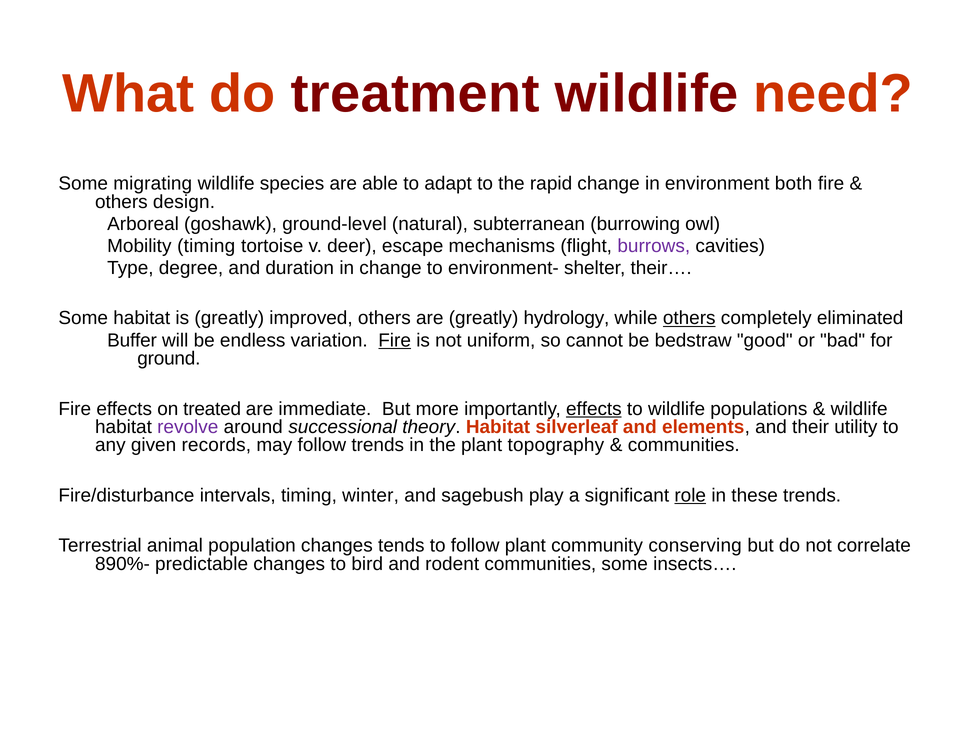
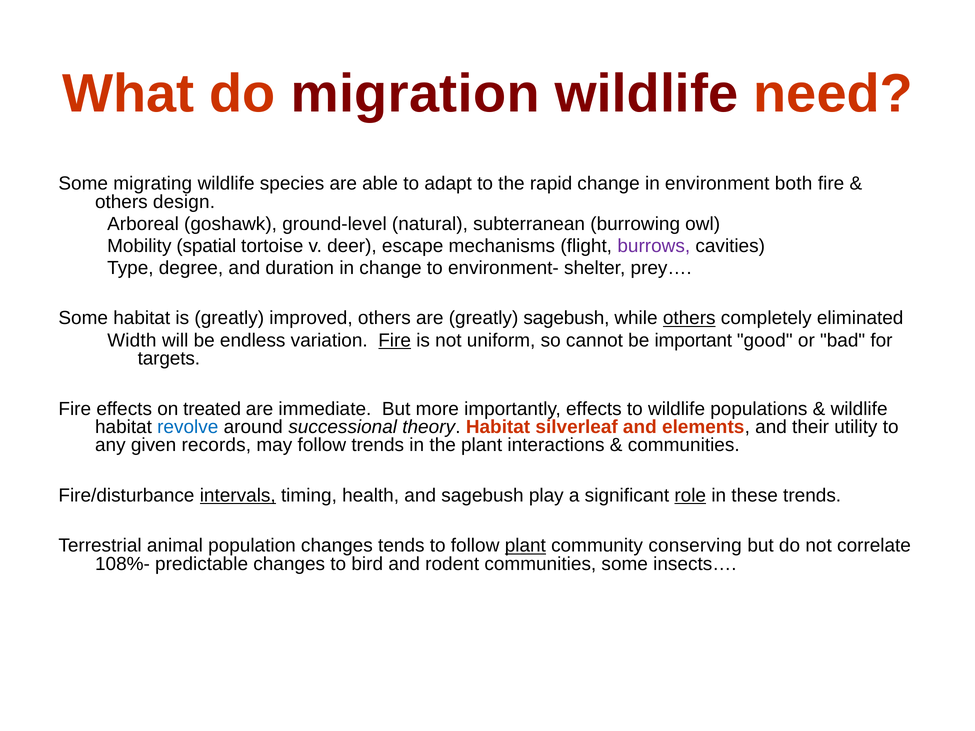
treatment: treatment -> migration
Mobility timing: timing -> spatial
their…: their… -> prey…
greatly hydrology: hydrology -> sagebush
Buffer: Buffer -> Width
bedstraw: bedstraw -> important
ground: ground -> targets
effects at (594, 409) underline: present -> none
revolve colour: purple -> blue
topography: topography -> interactions
intervals underline: none -> present
winter: winter -> health
plant at (525, 546) underline: none -> present
890%-: 890%- -> 108%-
